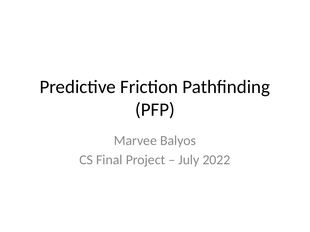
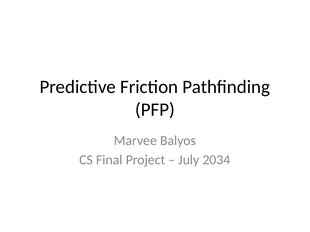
2022: 2022 -> 2034
